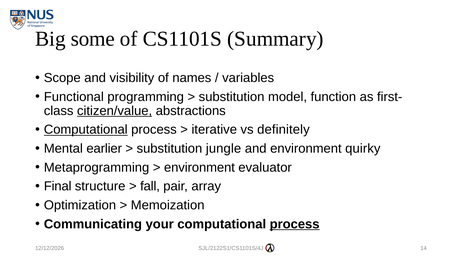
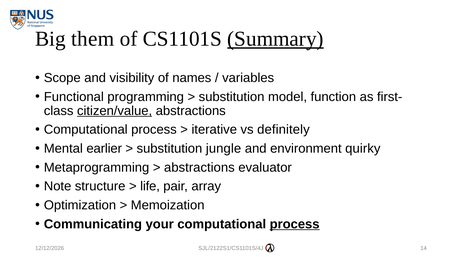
some: some -> them
Summary underline: none -> present
Computational at (86, 130) underline: present -> none
environment at (199, 167): environment -> abstractions
Final: Final -> Note
fall: fall -> life
